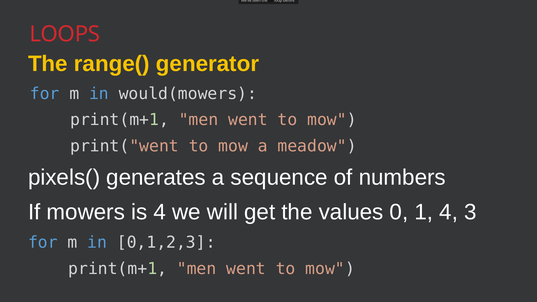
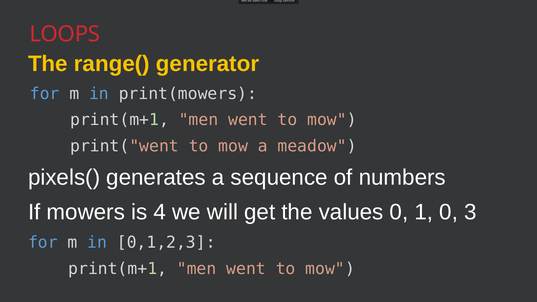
would(mowers: would(mowers -> print(mowers
1 4: 4 -> 0
